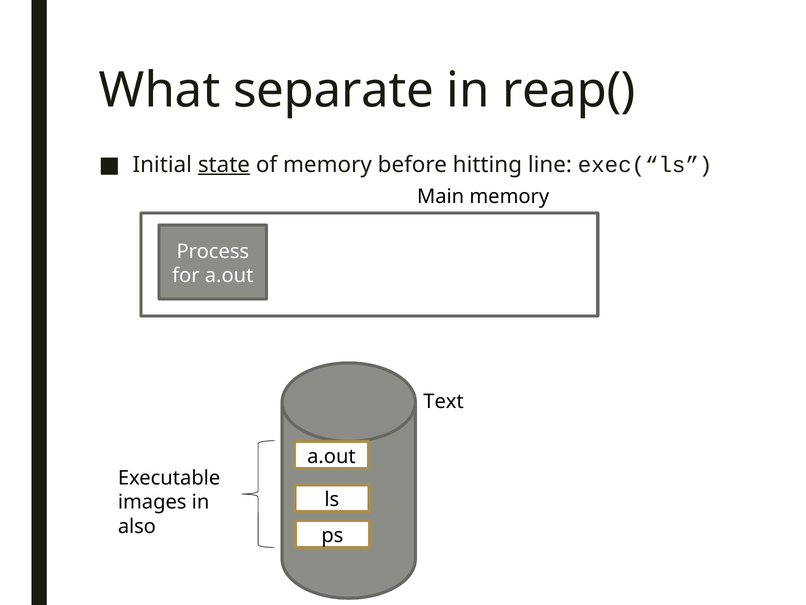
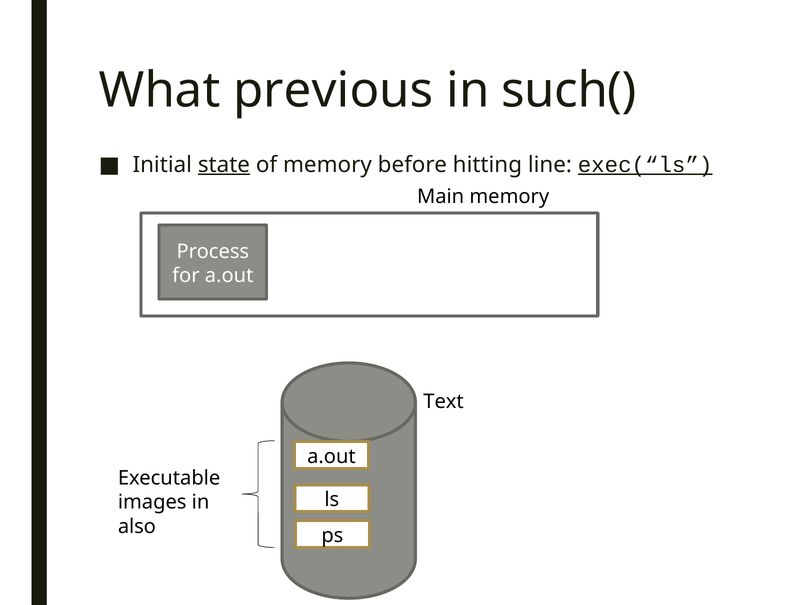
separate: separate -> previous
reap(: reap( -> such(
exec(“ls underline: none -> present
